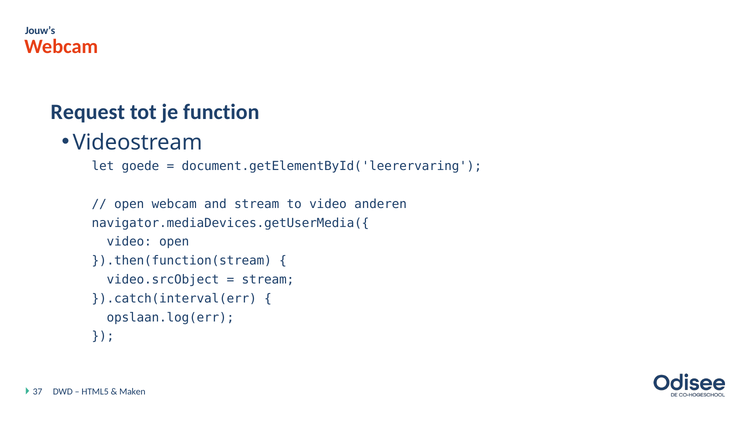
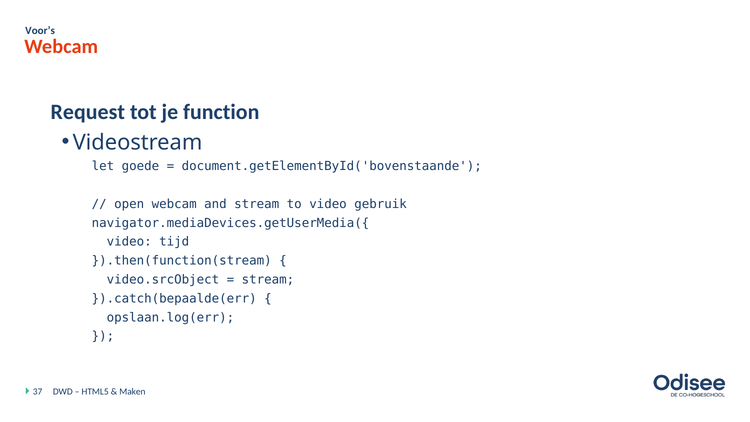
Jouw’s: Jouw’s -> Voor’s
document.getElementById('leerervaring: document.getElementById('leerervaring -> document.getElementById('bovenstaande
anderen: anderen -> gebruik
video open: open -> tijd
}).catch(interval(err: }).catch(interval(err -> }).catch(bepaalde(err
